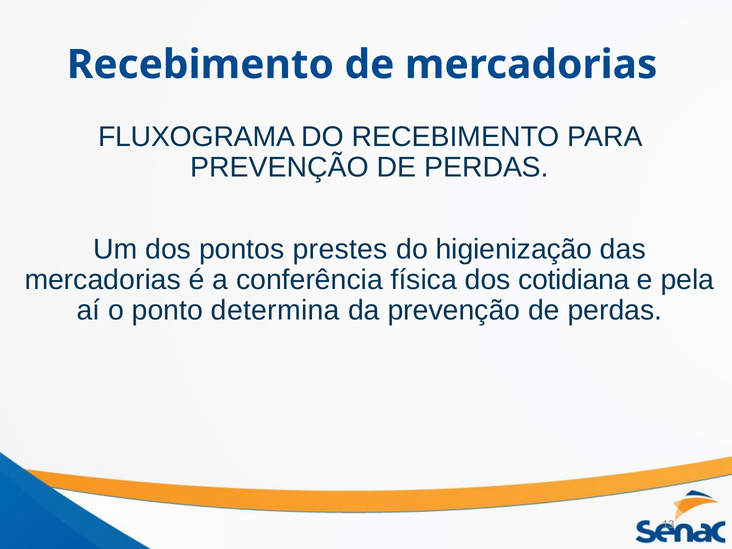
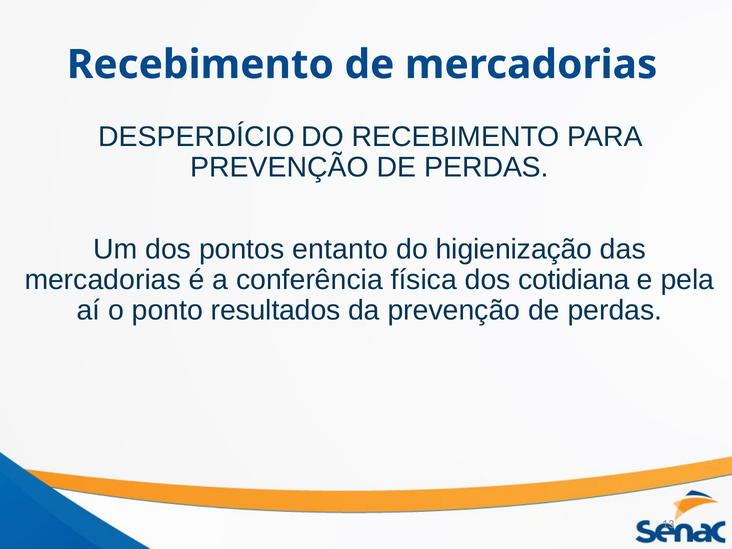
FLUXOGRAMA: FLUXOGRAMA -> DESPERDÍCIO
prestes: prestes -> entanto
determina: determina -> resultados
